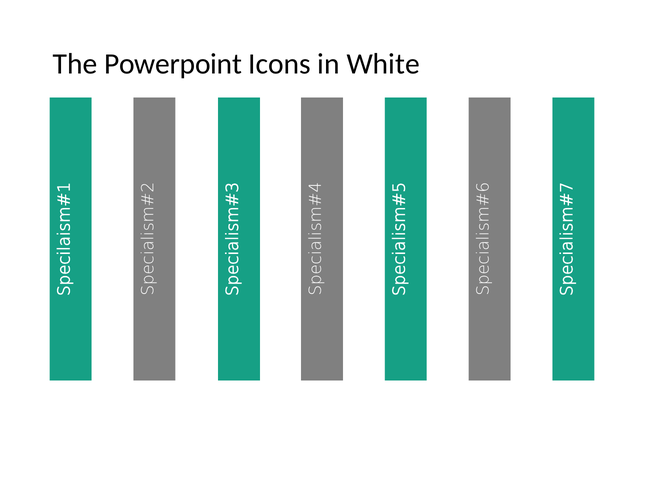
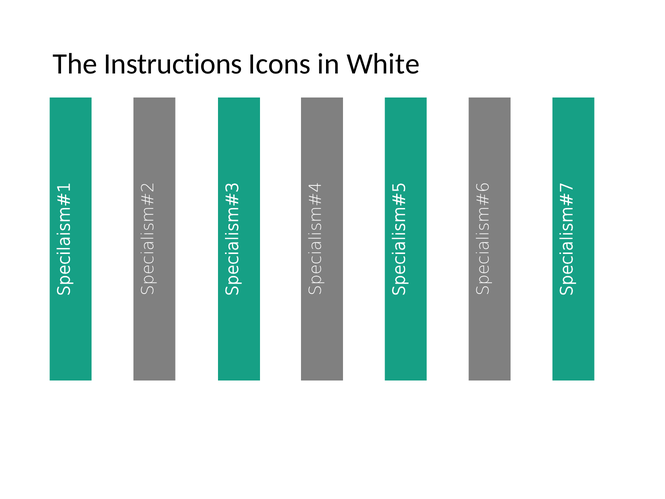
Powerpoint: Powerpoint -> Instructions
